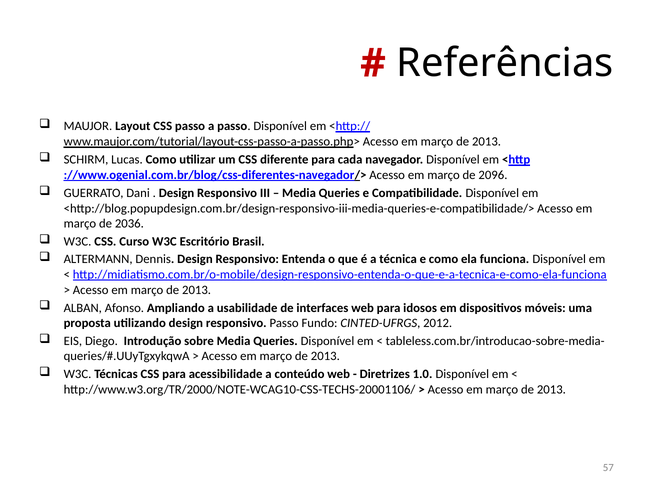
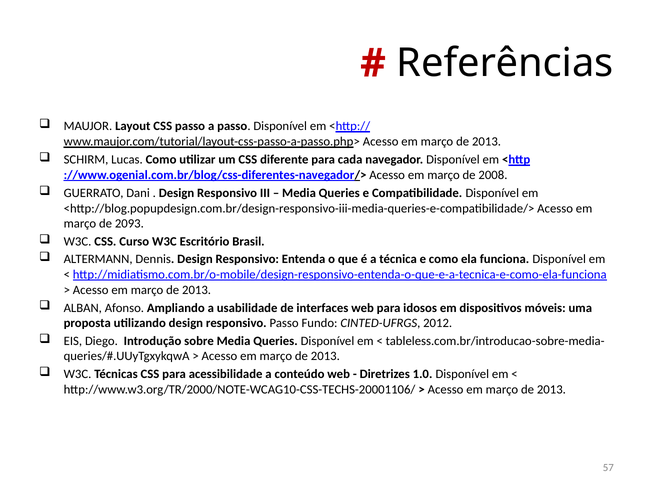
2096: 2096 -> 2008
2036: 2036 -> 2093
